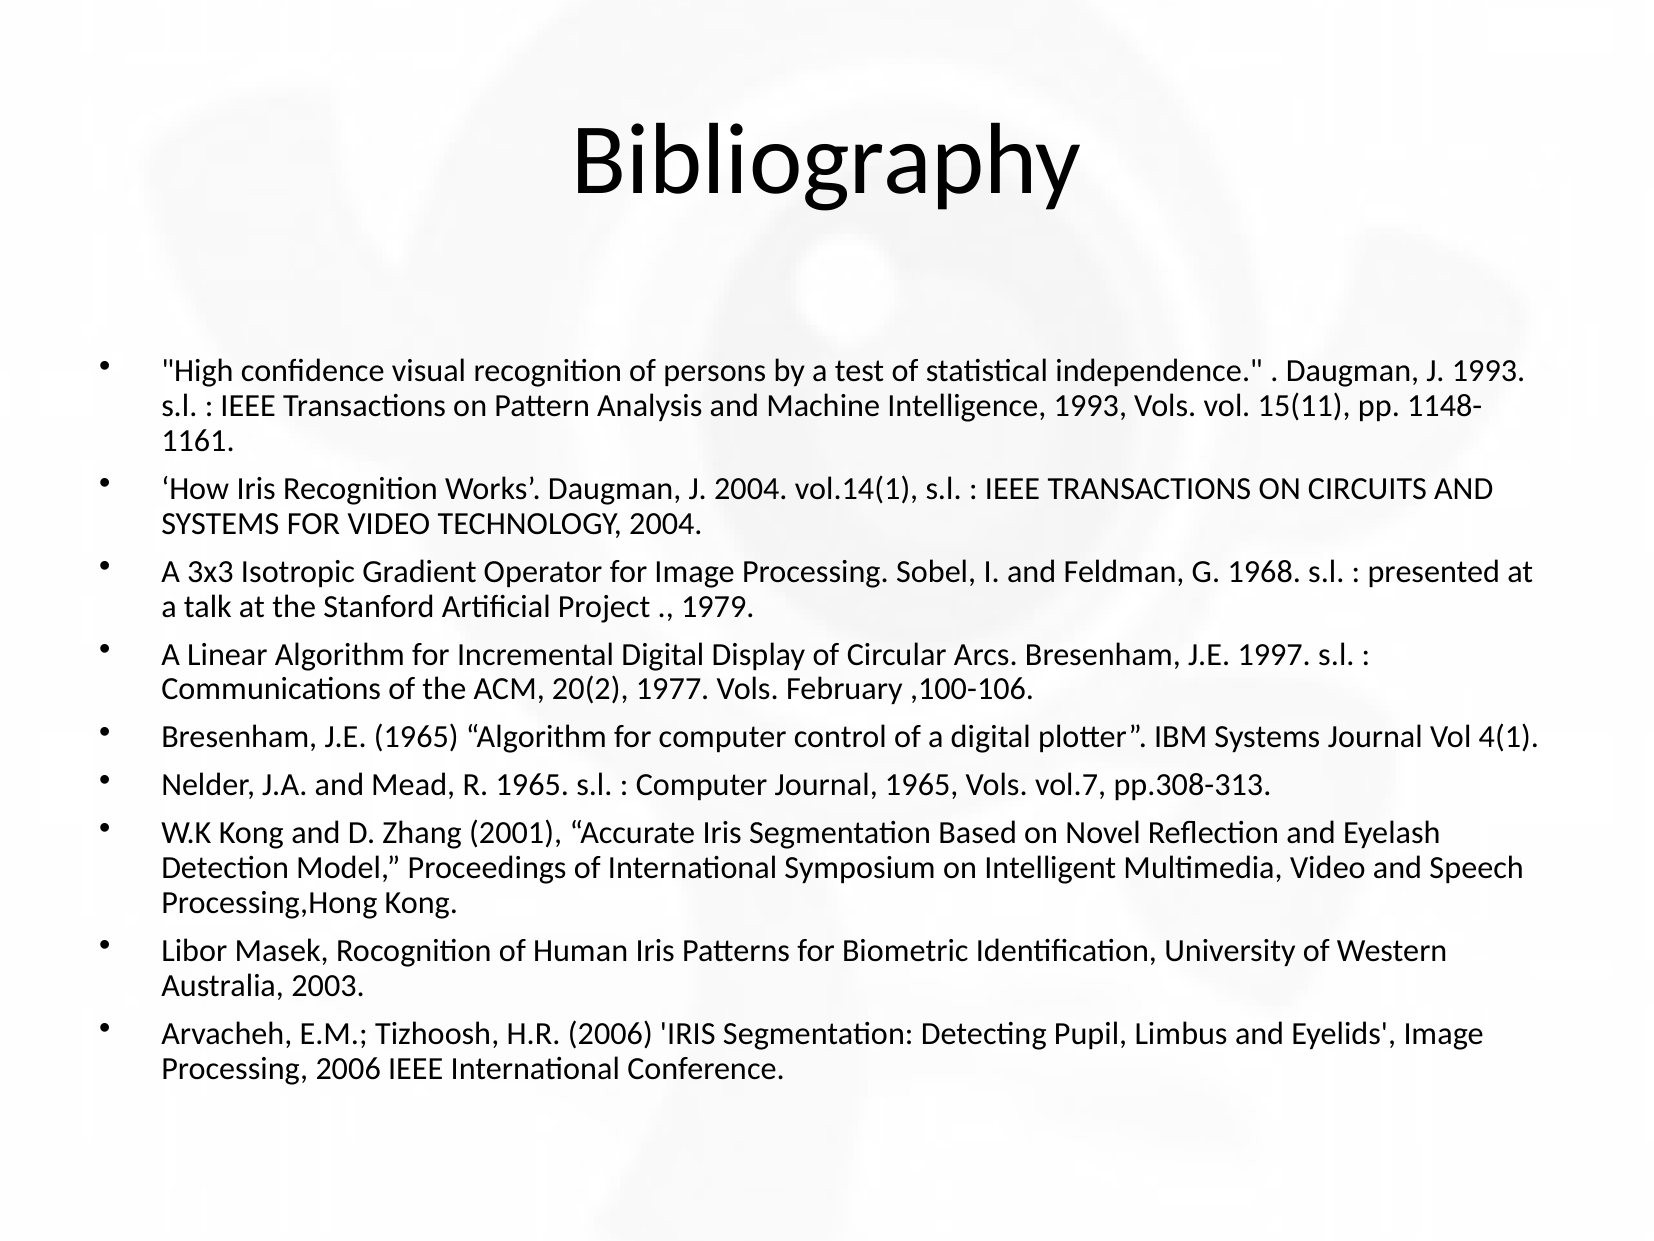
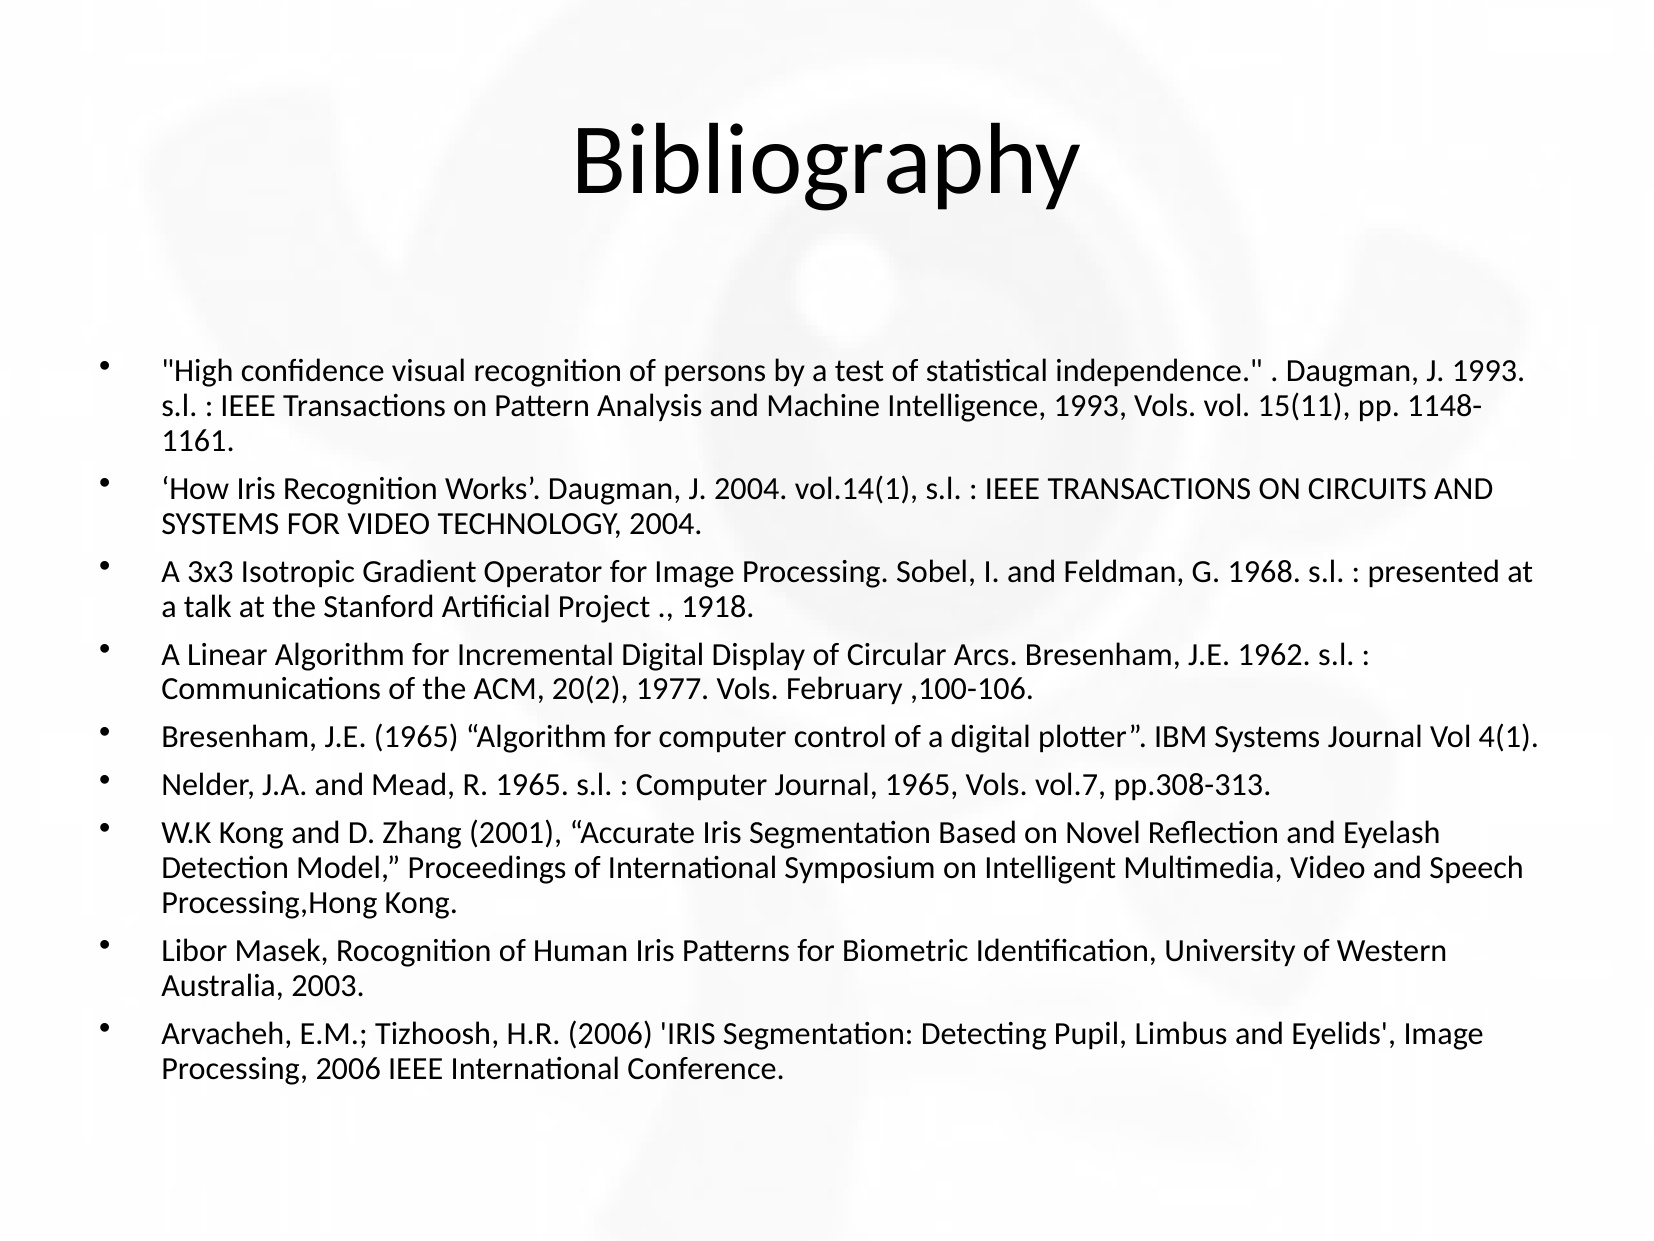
1979: 1979 -> 1918
1997: 1997 -> 1962
